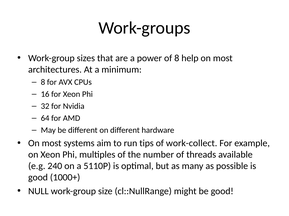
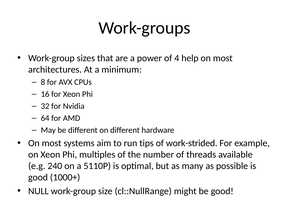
of 8: 8 -> 4
work-collect: work-collect -> work-strided
